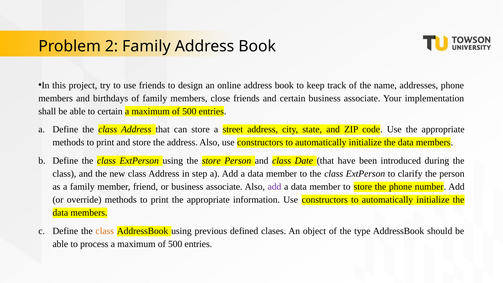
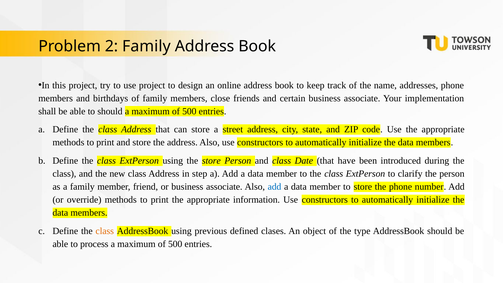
use friends: friends -> project
to certain: certain -> should
add at (274, 187) colour: purple -> blue
